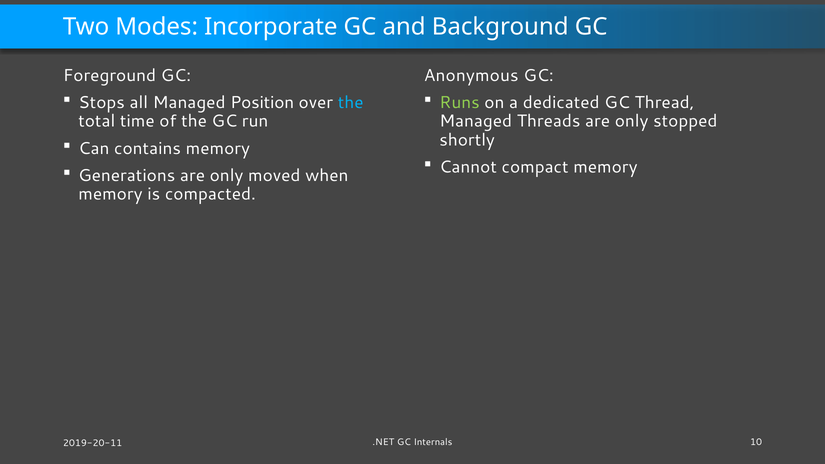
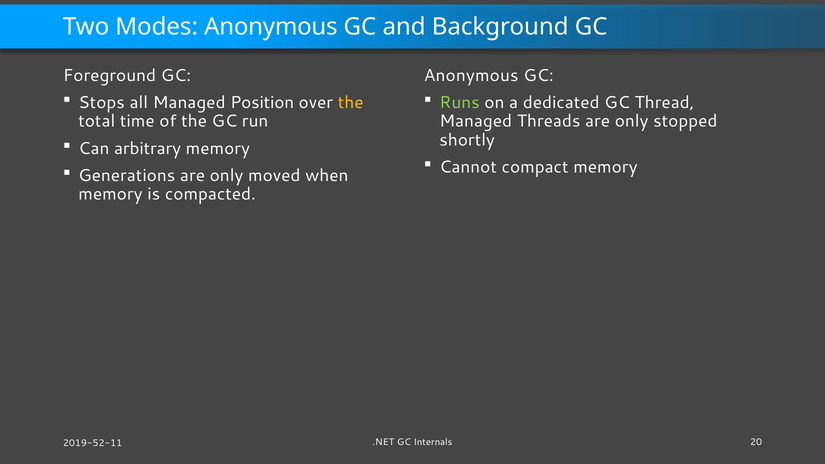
Modes Incorporate: Incorporate -> Anonymous
the at (351, 103) colour: light blue -> yellow
contains: contains -> arbitrary
10: 10 -> 20
2019-20-11: 2019-20-11 -> 2019-52-11
